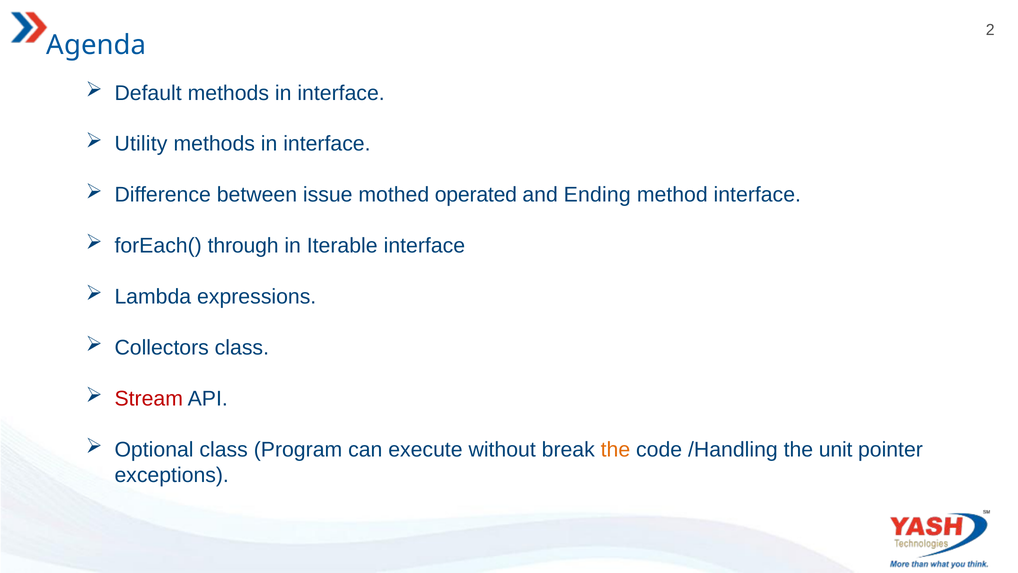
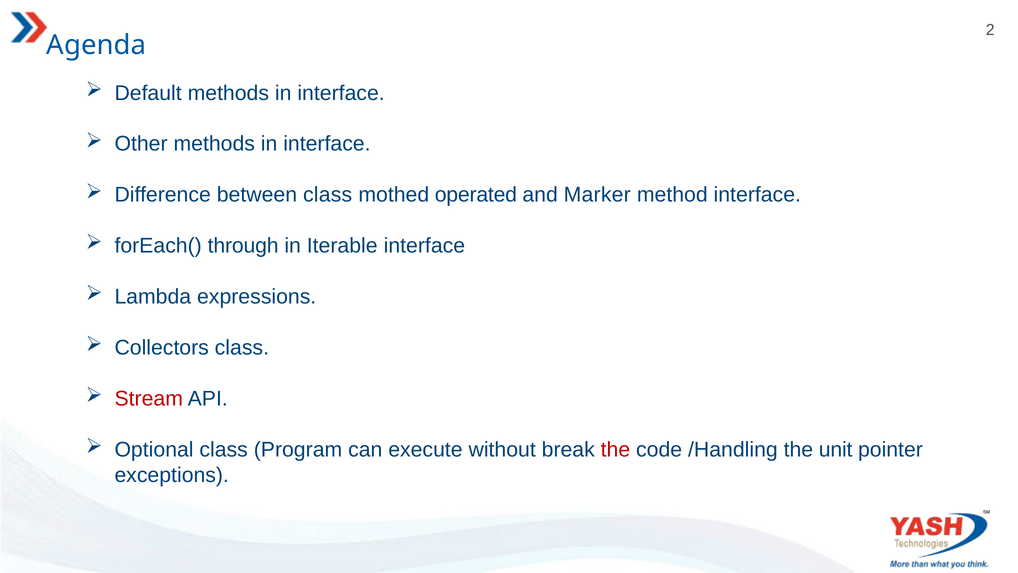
Utility: Utility -> Other
between issue: issue -> class
Ending: Ending -> Marker
the at (615, 450) colour: orange -> red
